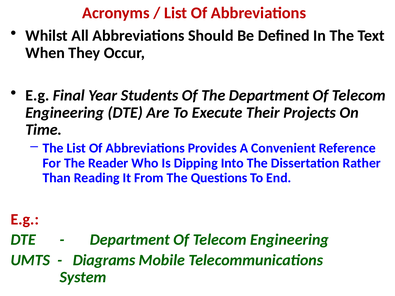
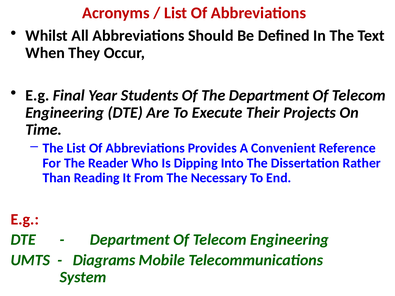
Questions: Questions -> Necessary
